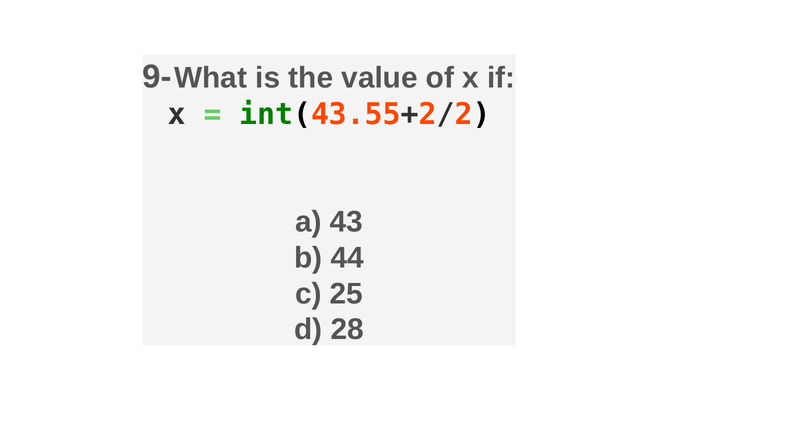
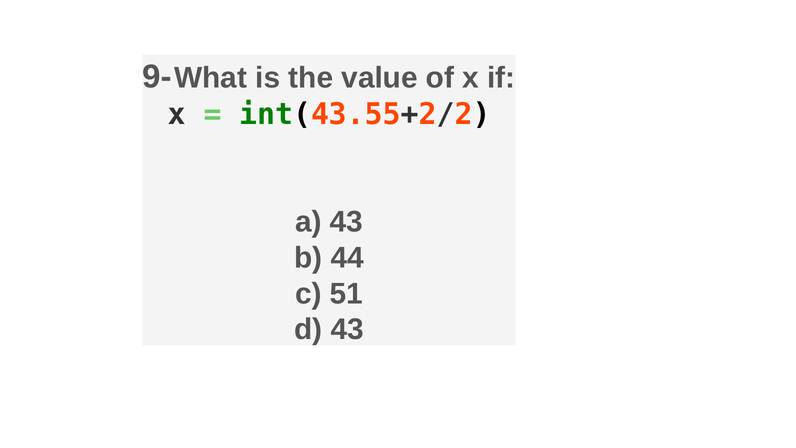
25: 25 -> 51
d 28: 28 -> 43
